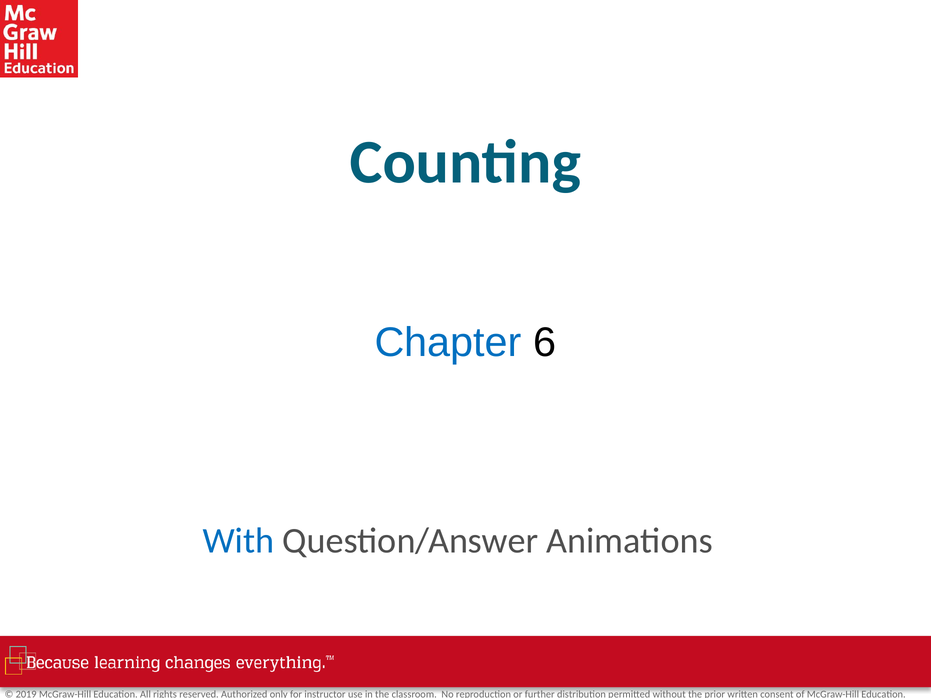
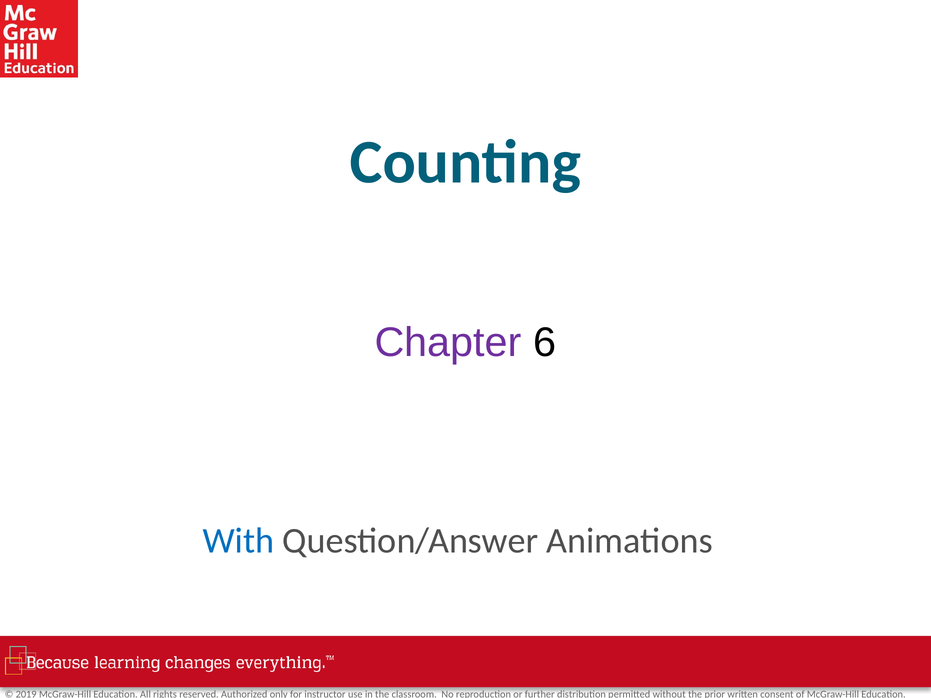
Chapter colour: blue -> purple
